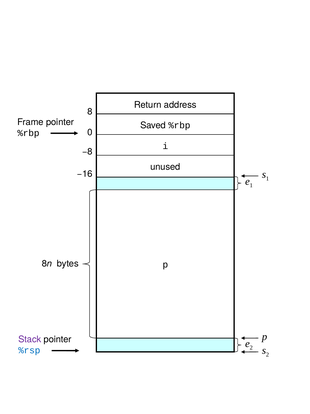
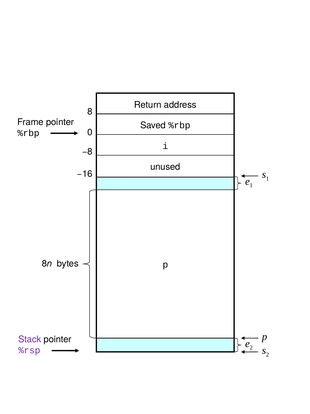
%rsp colour: blue -> purple
